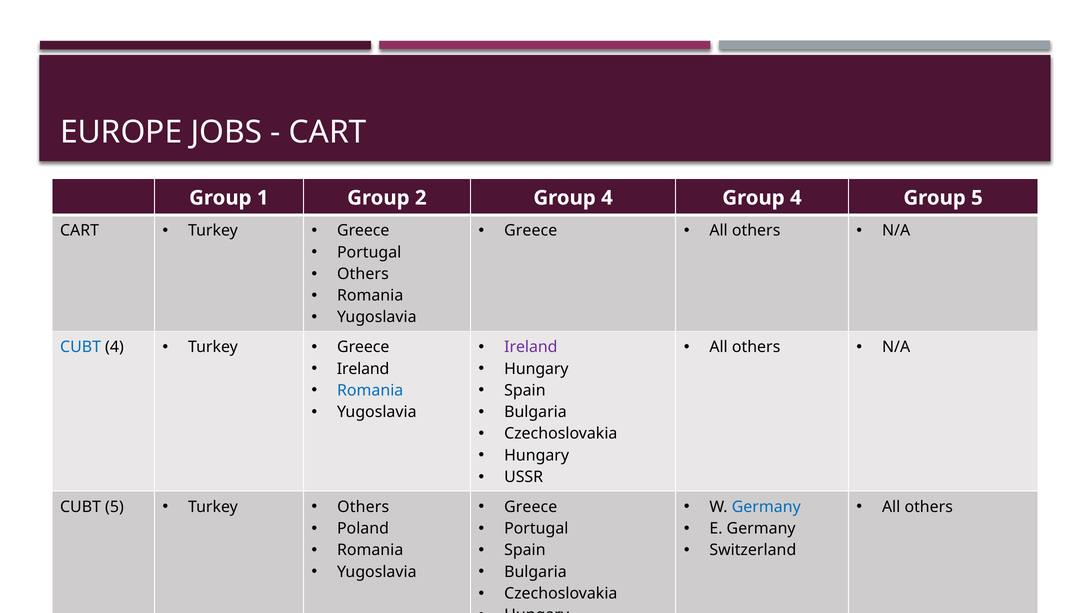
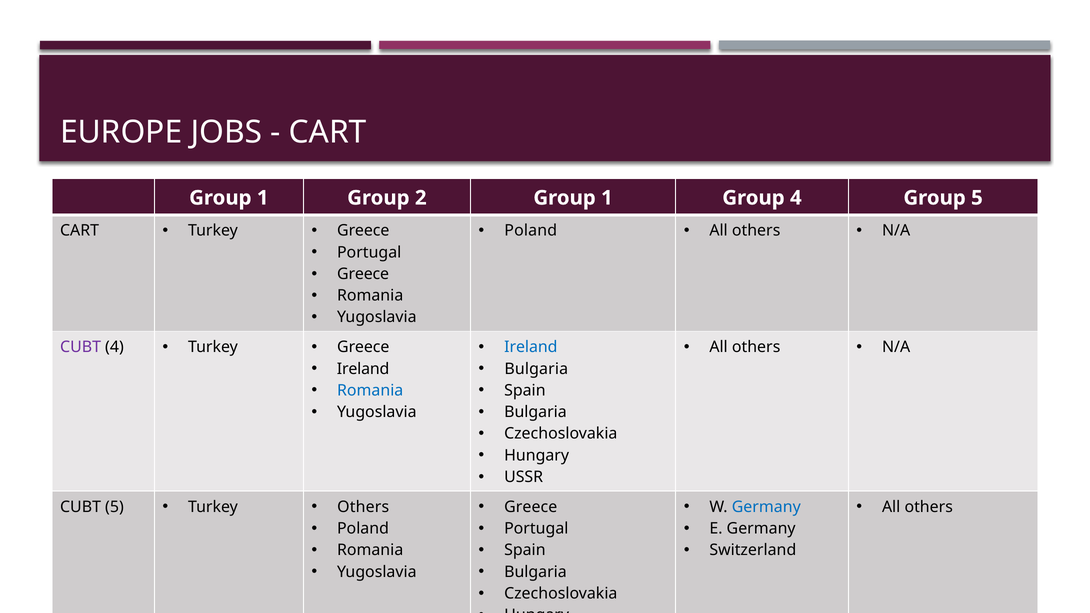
2 Group 4: 4 -> 1
Greece at (531, 231): Greece -> Poland
Others at (363, 274): Others -> Greece
Ireland at (531, 347) colour: purple -> blue
CUBT at (81, 347) colour: blue -> purple
Hungary at (536, 369): Hungary -> Bulgaria
